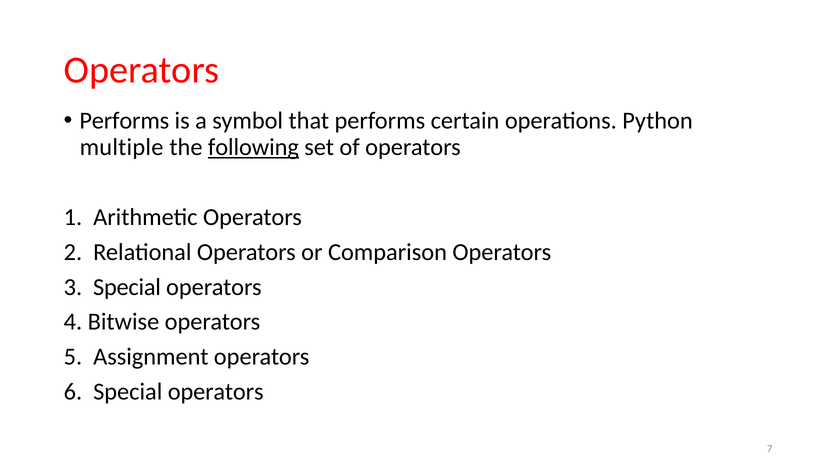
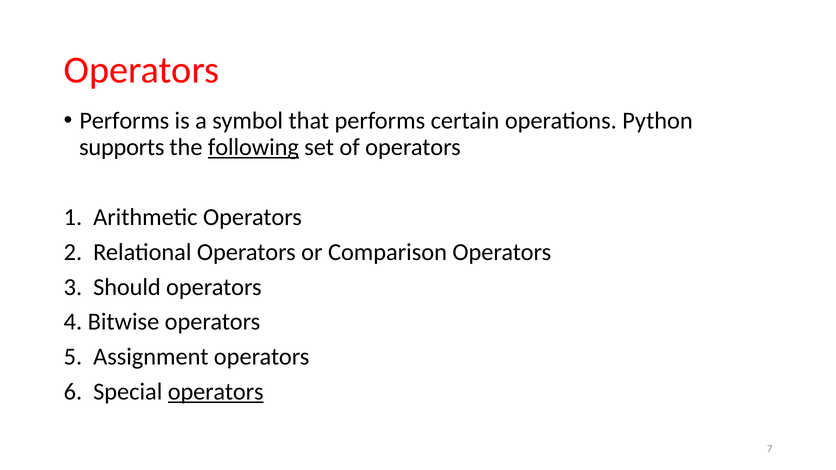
multiple: multiple -> supports
3 Special: Special -> Should
operators at (216, 392) underline: none -> present
